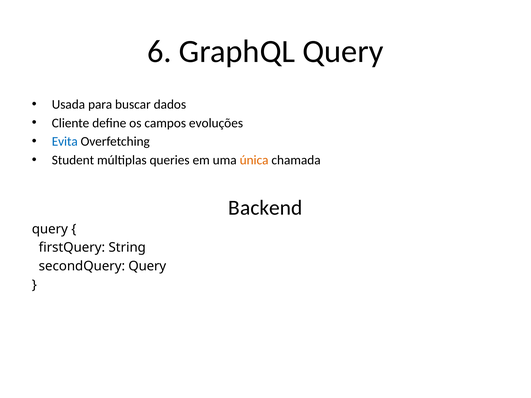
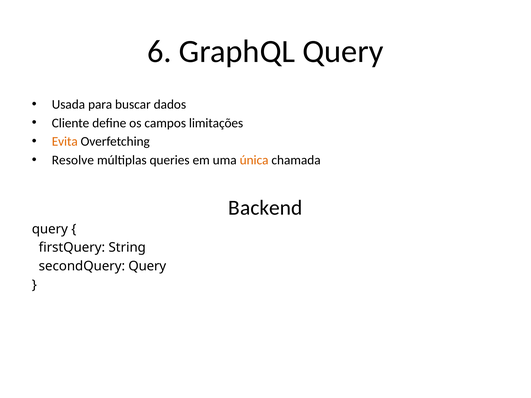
evoluções: evoluções -> limitações
Evita colour: blue -> orange
Student: Student -> Resolve
